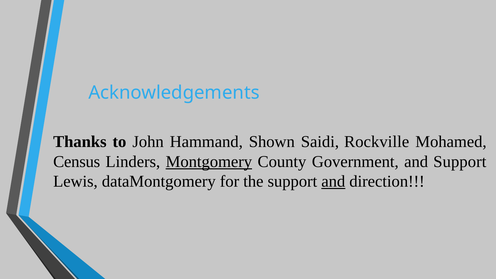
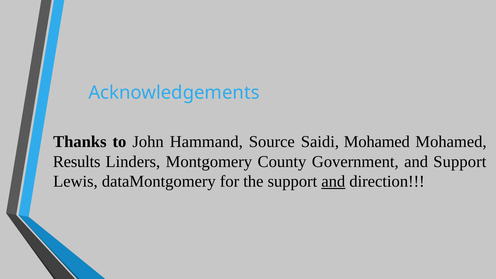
Shown: Shown -> Source
Saidi Rockville: Rockville -> Mohamed
Census: Census -> Results
Montgomery underline: present -> none
